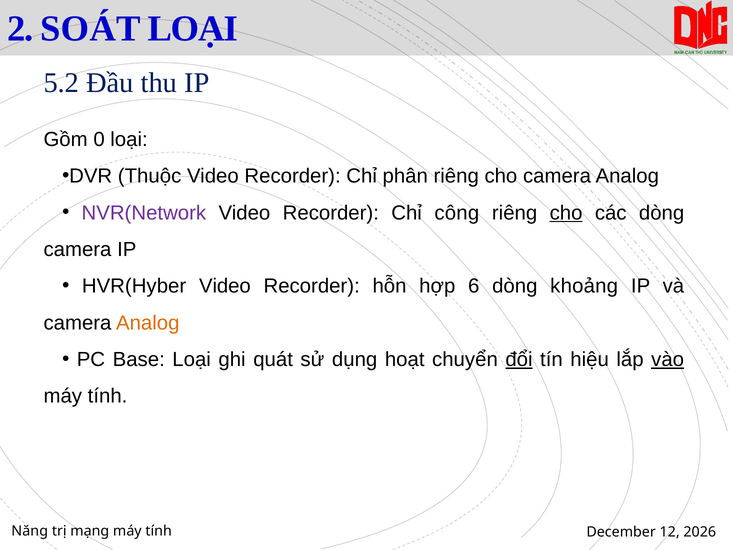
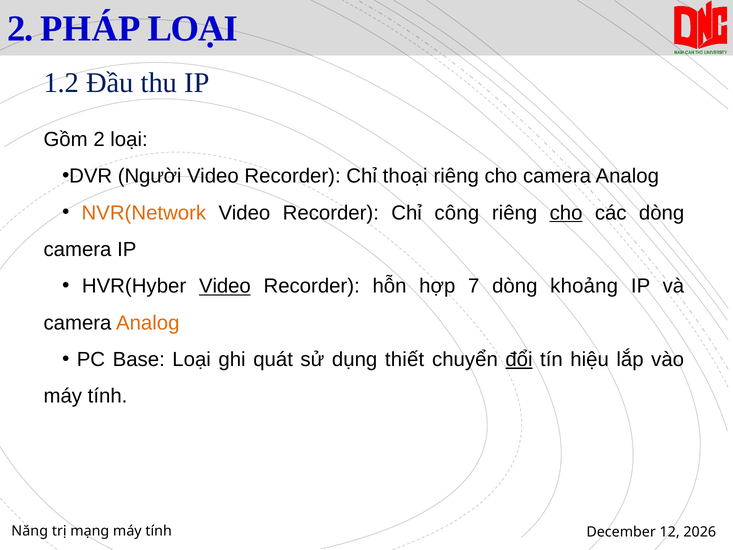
SOÁT: SOÁT -> PHÁP
5.2: 5.2 -> 1.2
Gồm 0: 0 -> 2
Thuộc: Thuộc -> Người
phân: phân -> thoại
NVR(Network colour: purple -> orange
Video at (225, 286) underline: none -> present
6: 6 -> 7
hoạt: hoạt -> thiết
vào underline: present -> none
